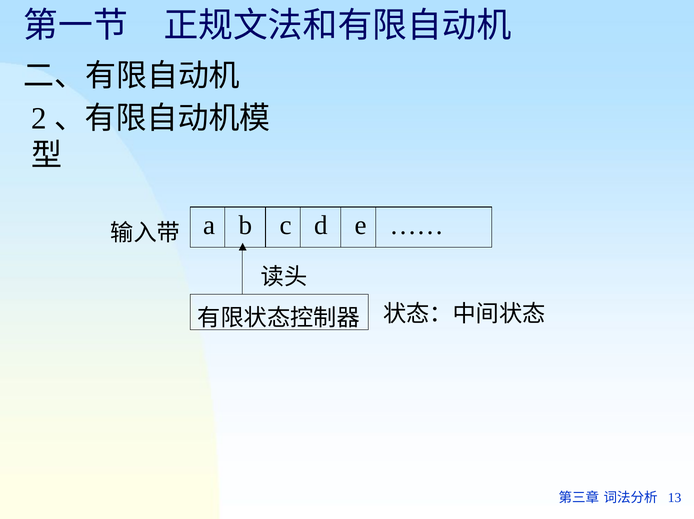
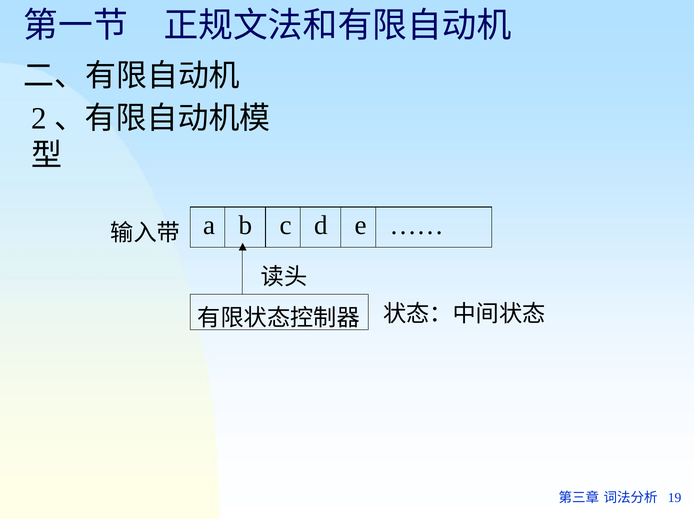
13: 13 -> 19
